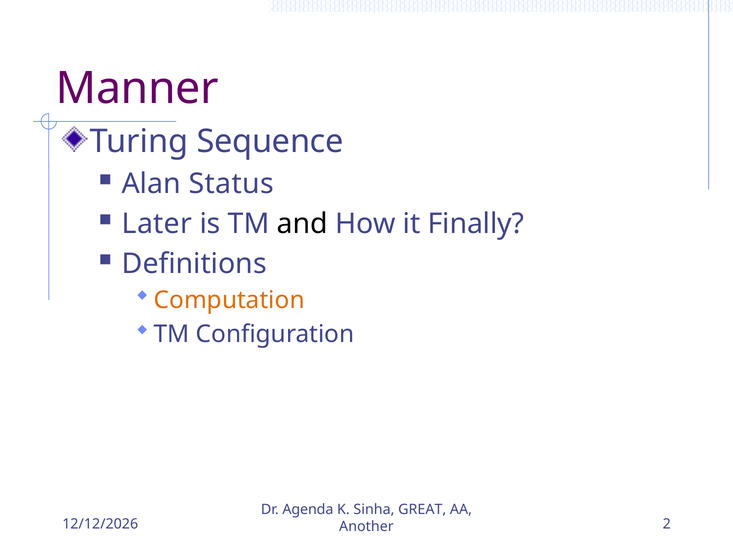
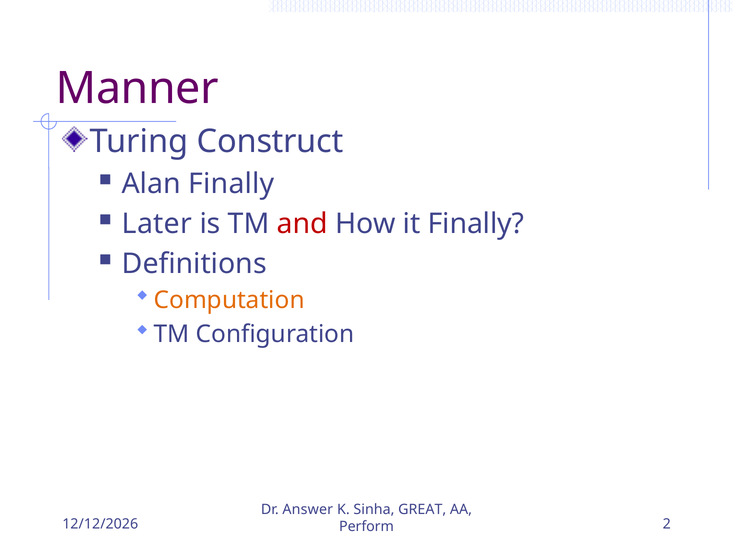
Sequence: Sequence -> Construct
Alan Status: Status -> Finally
and colour: black -> red
Agenda: Agenda -> Answer
Another: Another -> Perform
